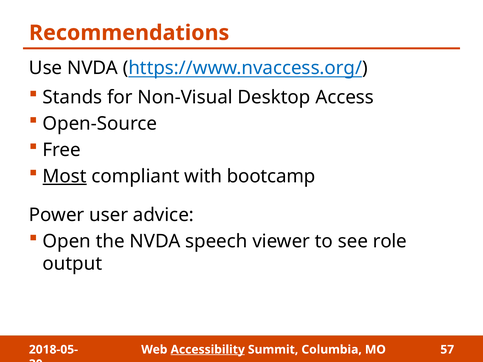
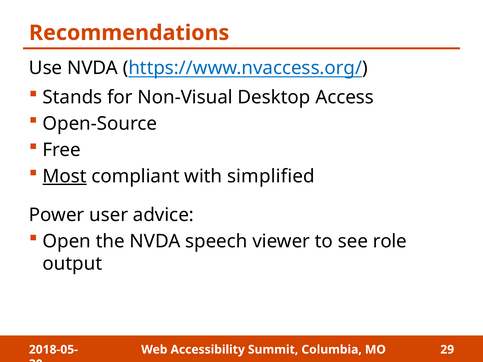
bootcamp: bootcamp -> simplified
Accessibility underline: present -> none
57: 57 -> 29
